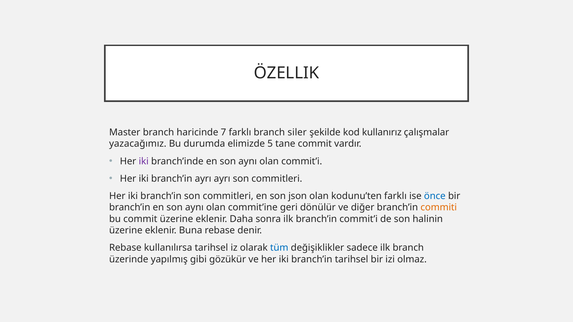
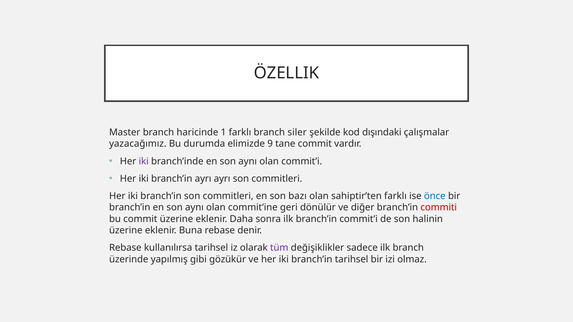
7: 7 -> 1
kullanırız: kullanırız -> dışındaki
5: 5 -> 9
json: json -> bazı
kodunu’ten: kodunu’ten -> sahiptir’ten
commiti colour: orange -> red
tüm colour: blue -> purple
